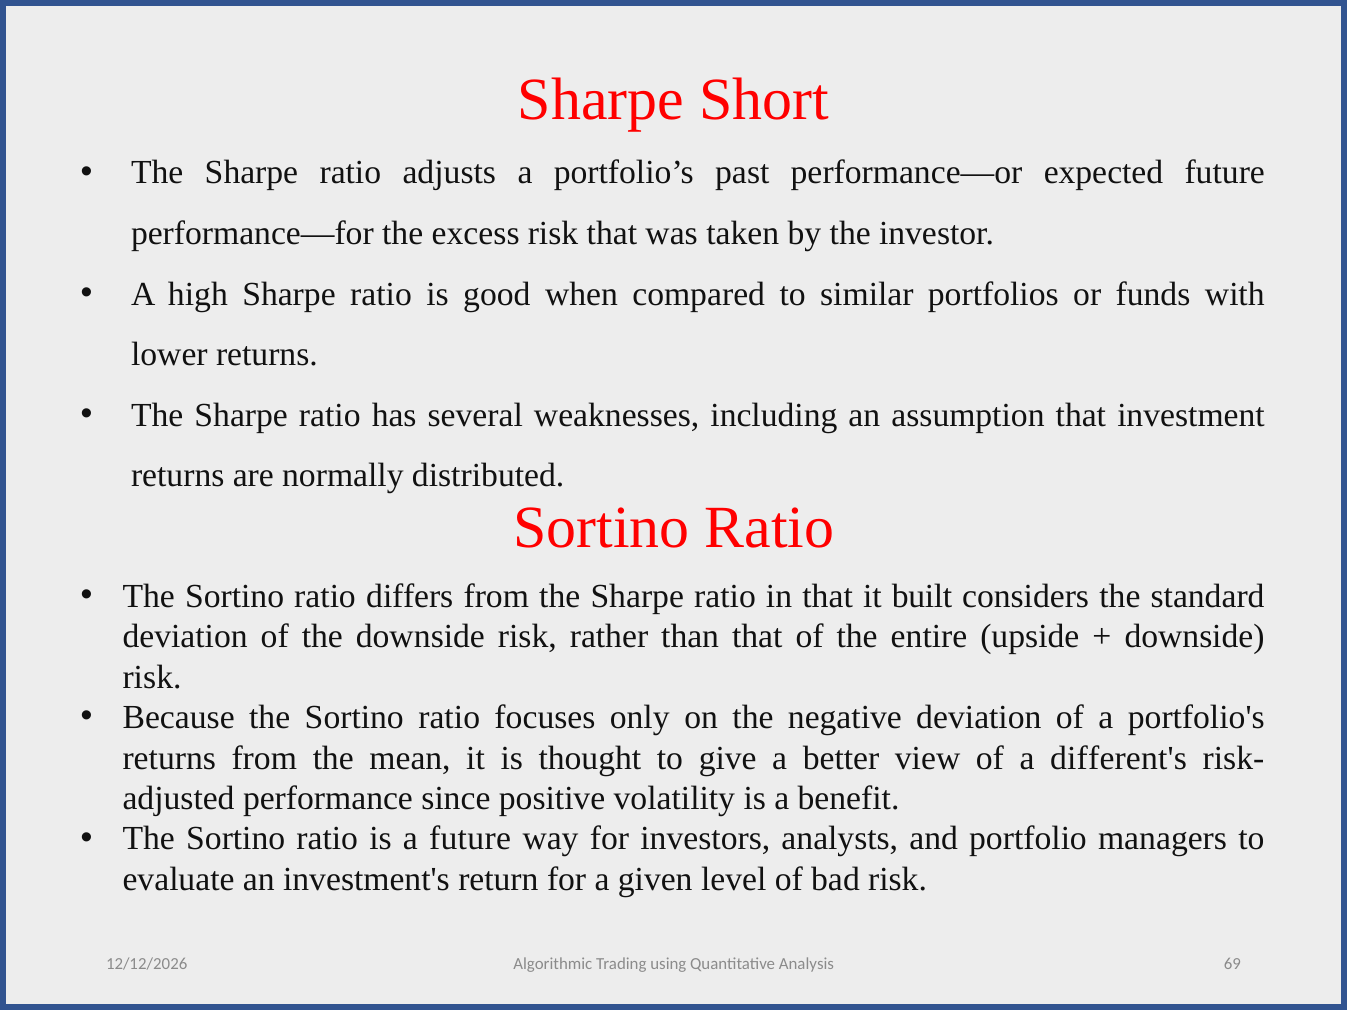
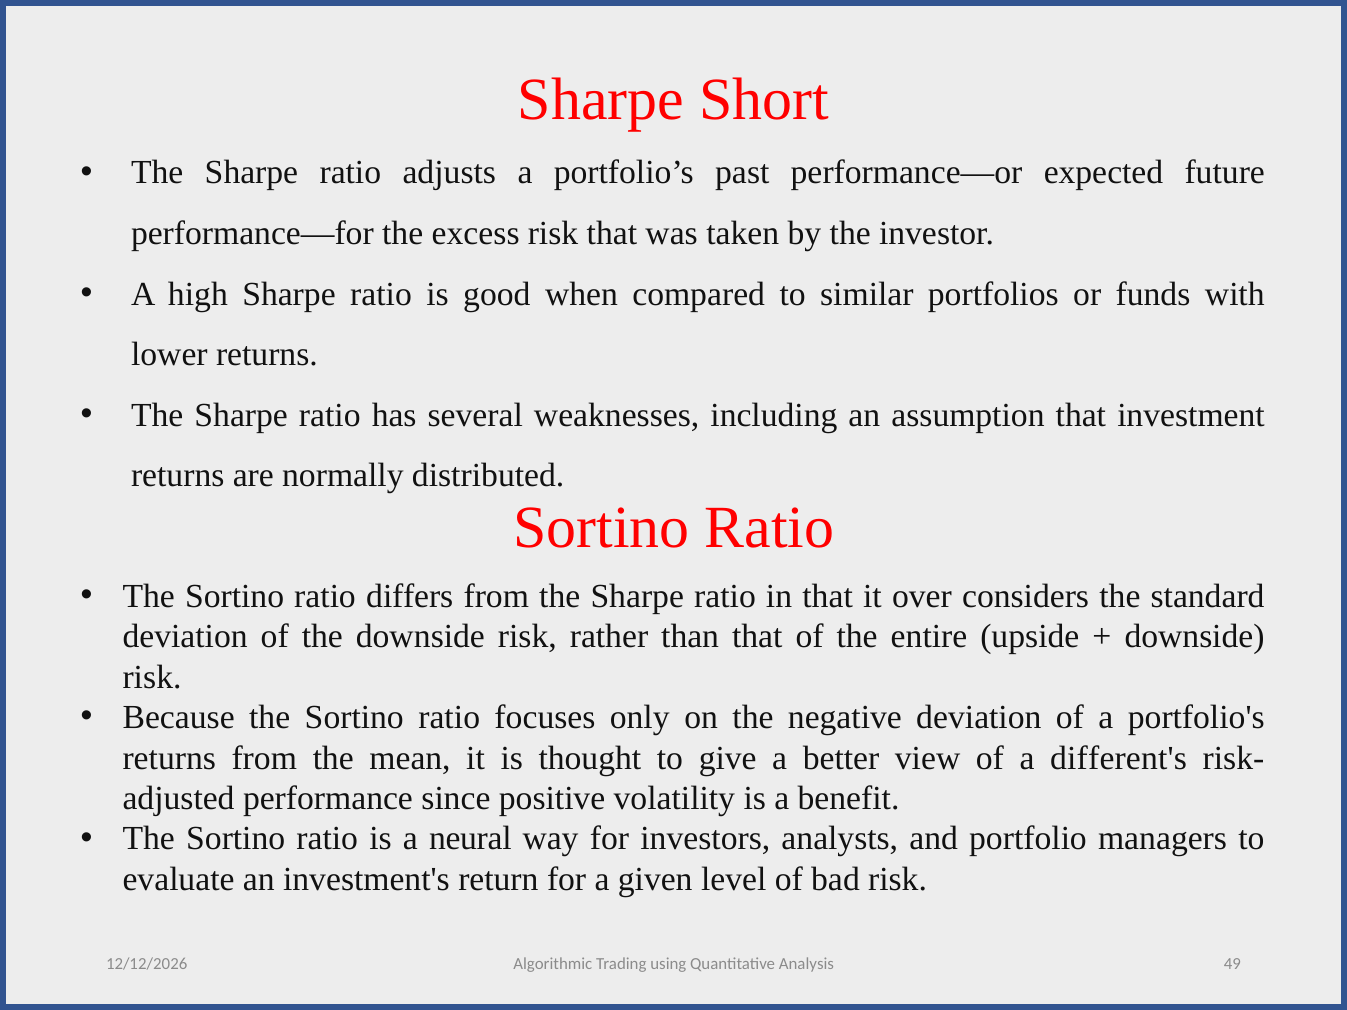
built: built -> over
a future: future -> neural
69: 69 -> 49
